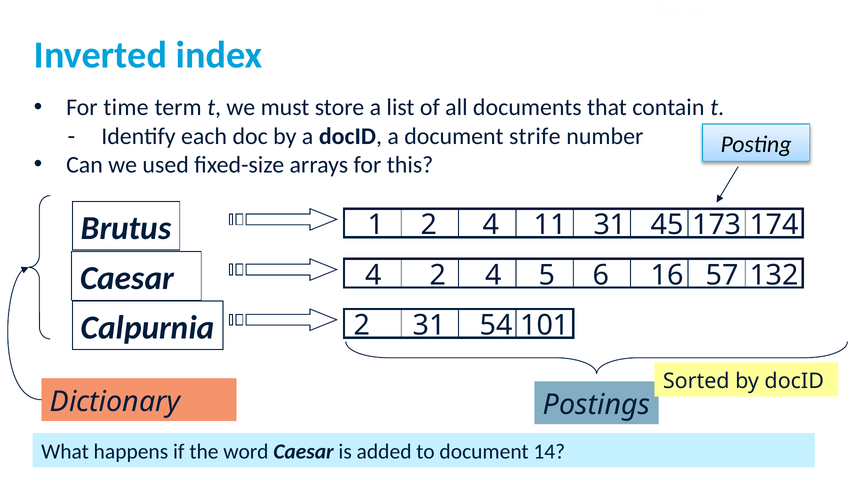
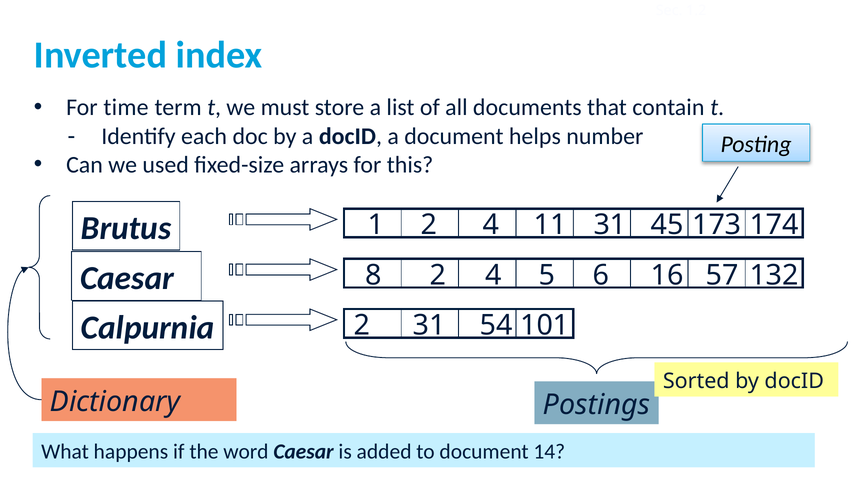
strife: strife -> helps
Caesar 4: 4 -> 8
